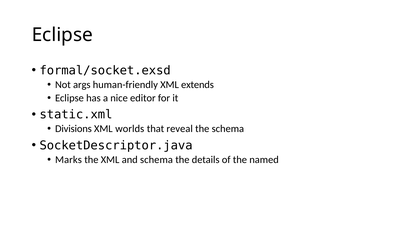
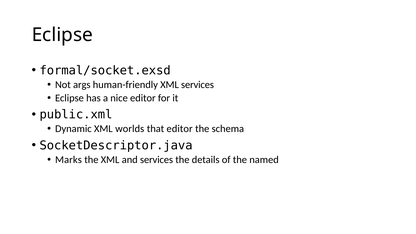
XML extends: extends -> services
static.xml: static.xml -> public.xml
Divisions: Divisions -> Dynamic
that reveal: reveal -> editor
and schema: schema -> services
